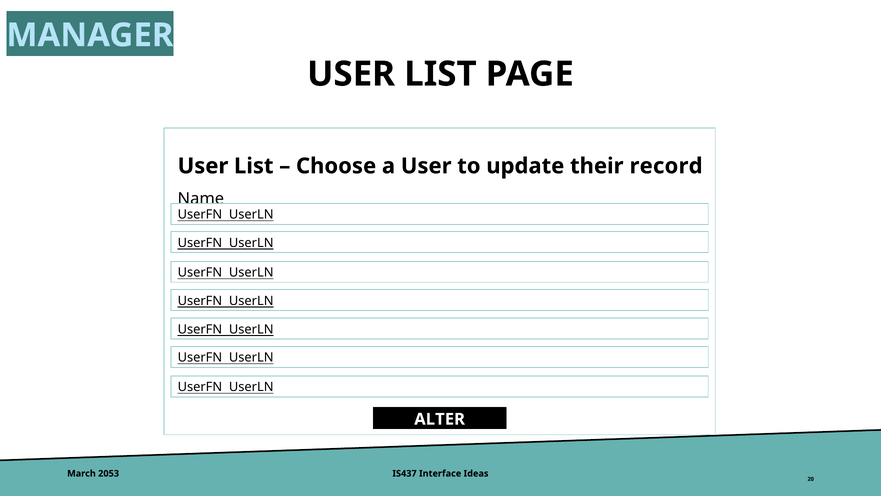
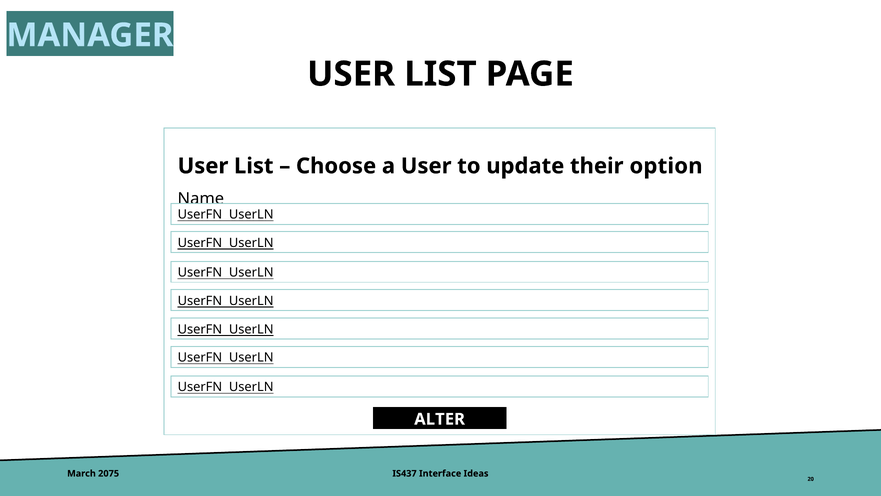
record: record -> option
2053: 2053 -> 2075
